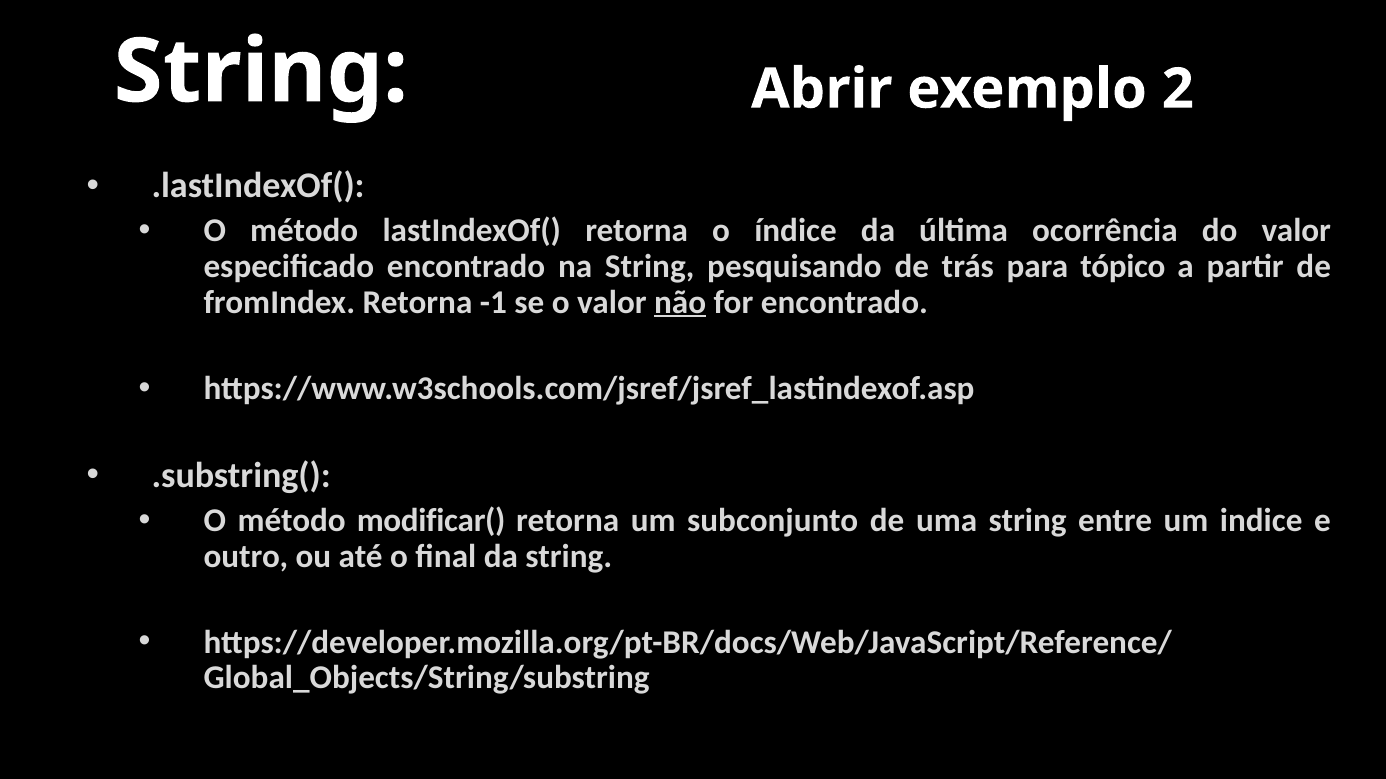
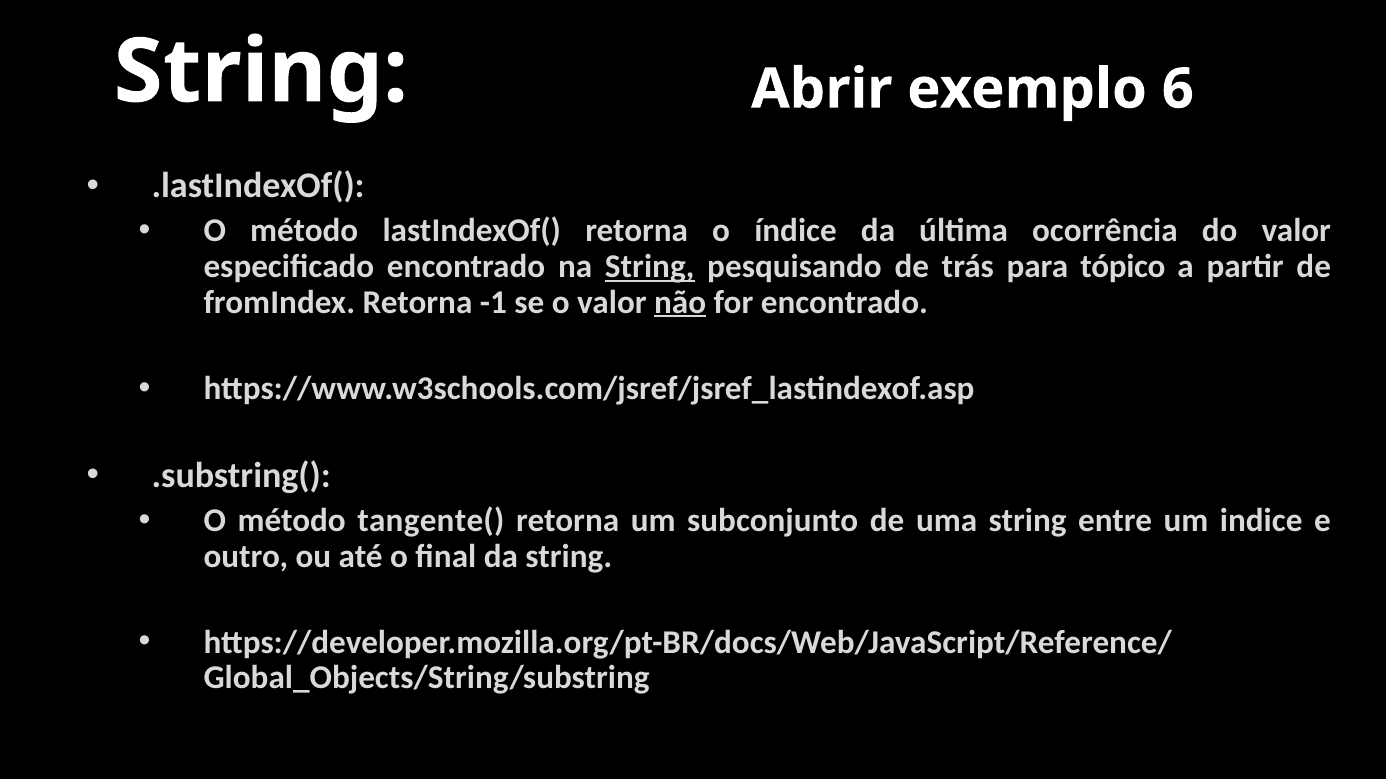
2: 2 -> 6
String at (650, 267) underline: none -> present
modificar(: modificar( -> tangente(
